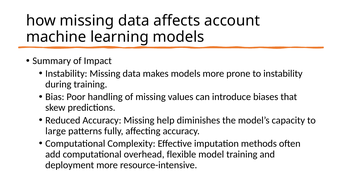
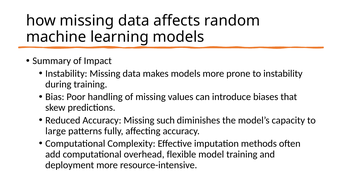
account: account -> random
help: help -> such
